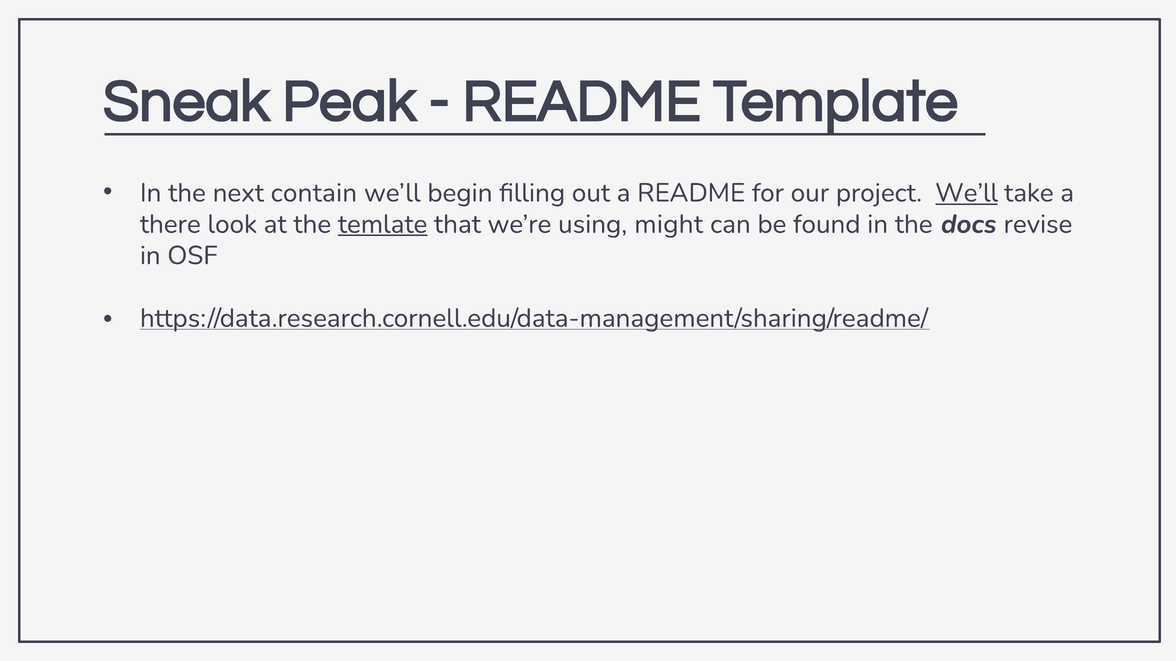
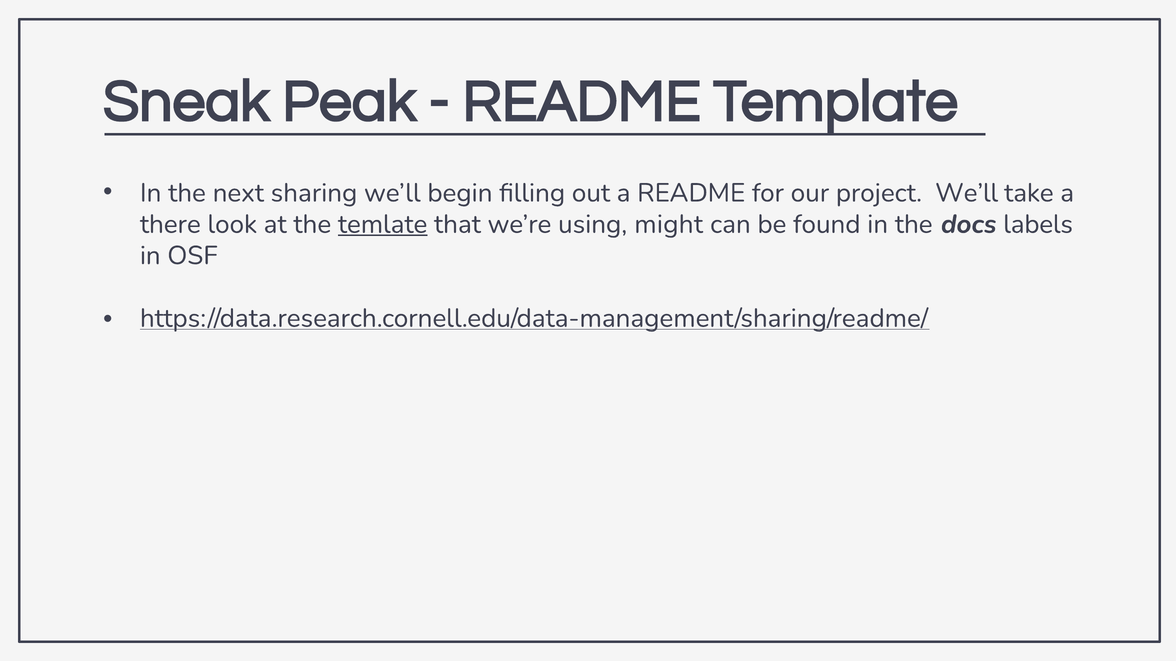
contain: contain -> sharing
We’ll at (967, 193) underline: present -> none
revise: revise -> labels
